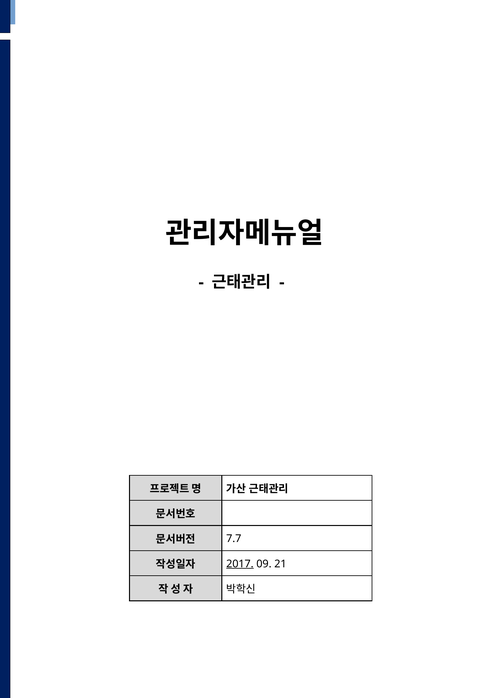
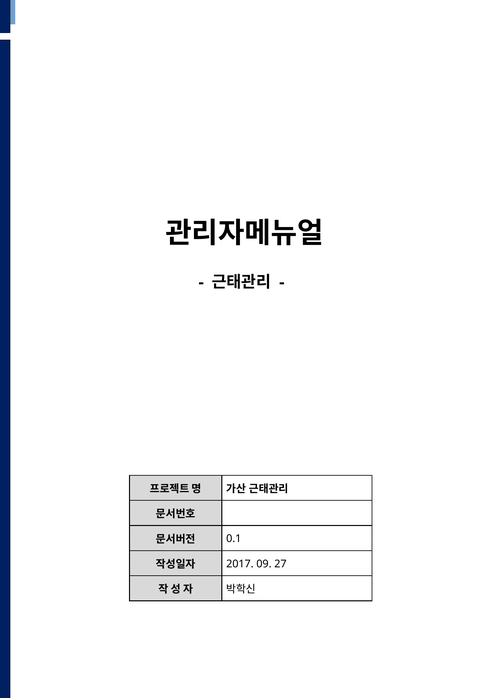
7.7: 7.7 -> 0.1
2017 underline: present -> none
21: 21 -> 27
